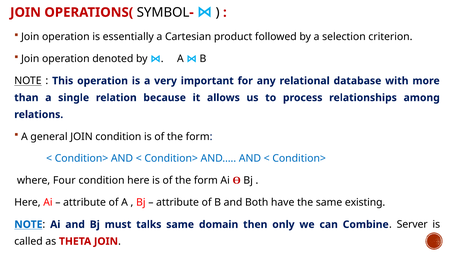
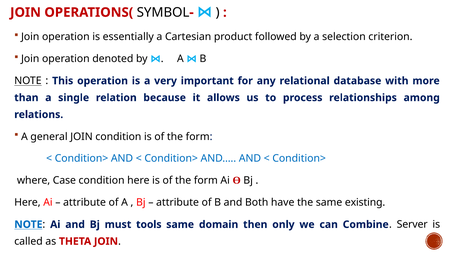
Four: Four -> Case
talks: talks -> tools
